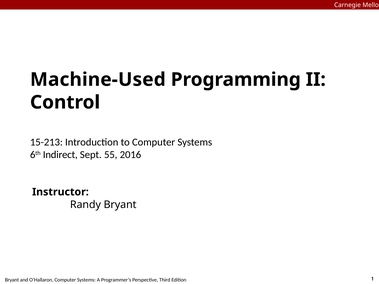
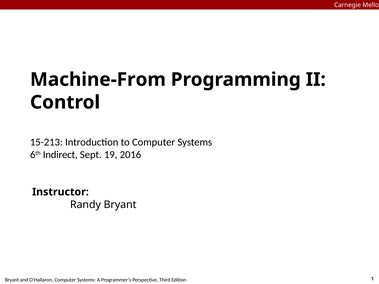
Machine-Used: Machine-Used -> Machine-From
55: 55 -> 19
